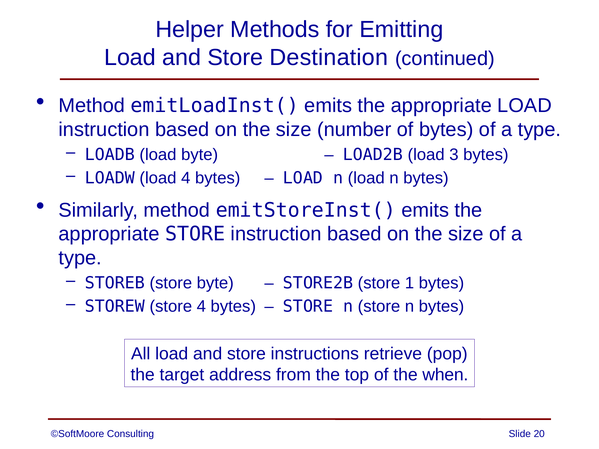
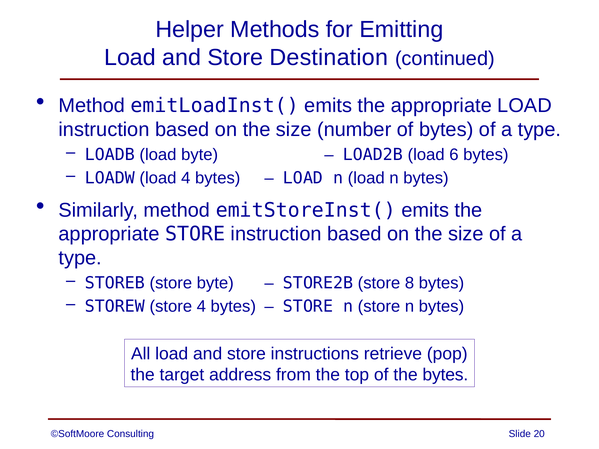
3: 3 -> 6
1: 1 -> 8
the when: when -> bytes
